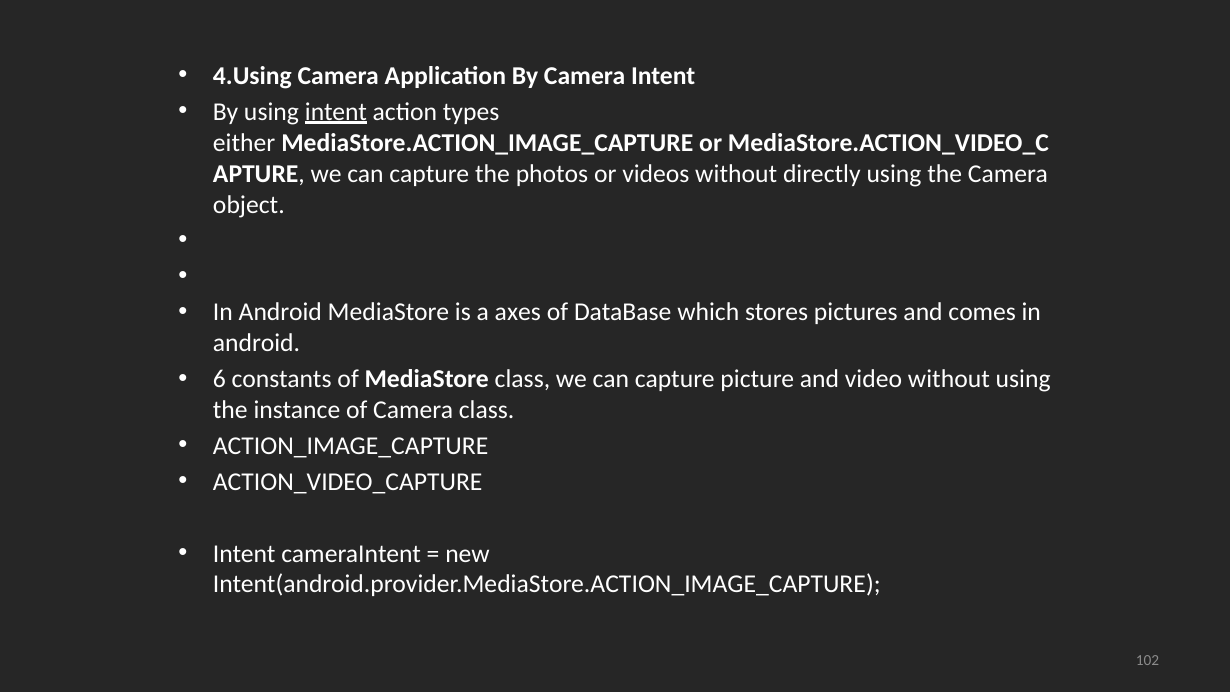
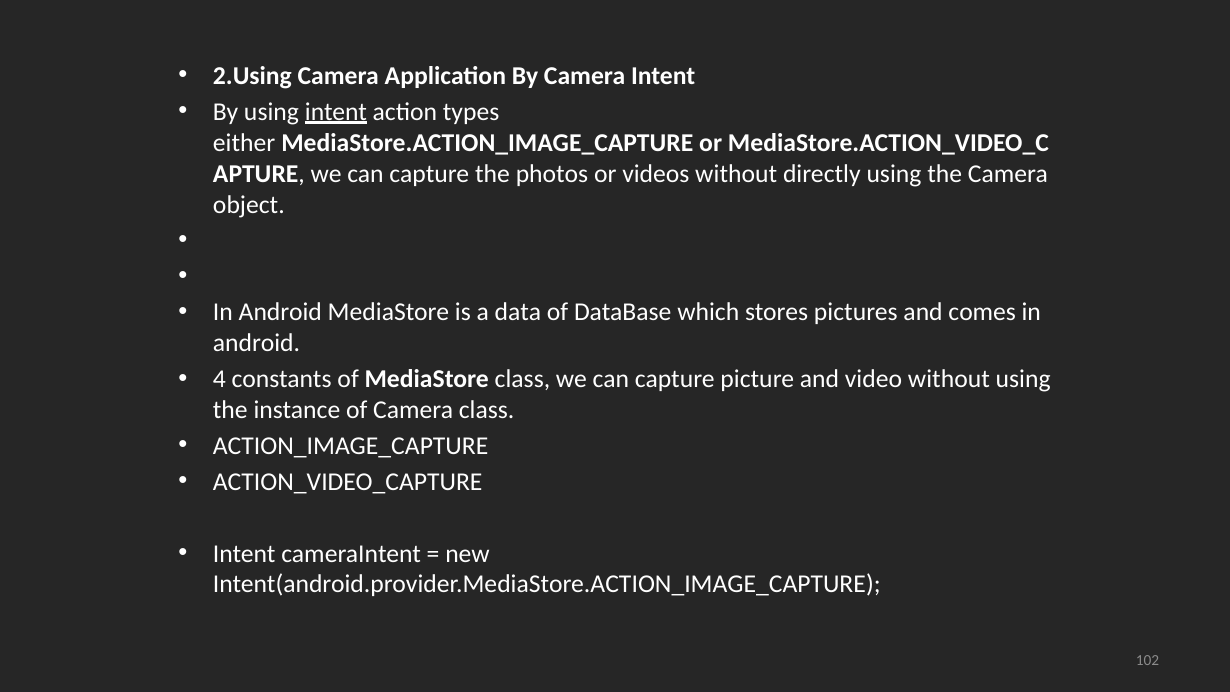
4.Using: 4.Using -> 2.Using
axes: axes -> data
6: 6 -> 4
